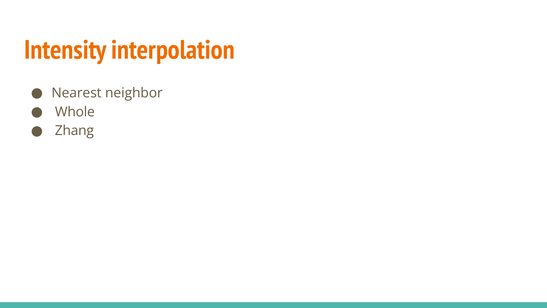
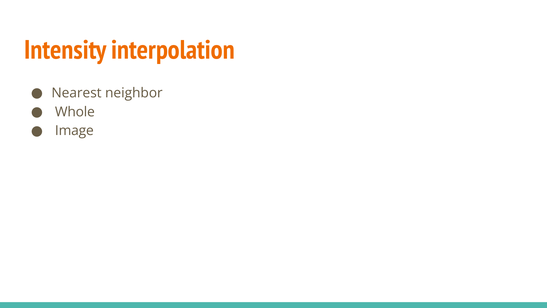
Zhang: Zhang -> Image
